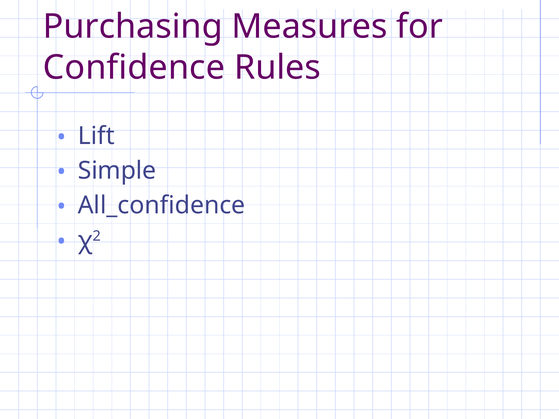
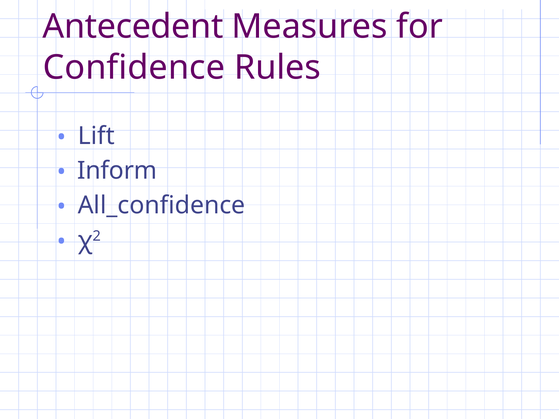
Purchasing: Purchasing -> Antecedent
Simple: Simple -> Inform
